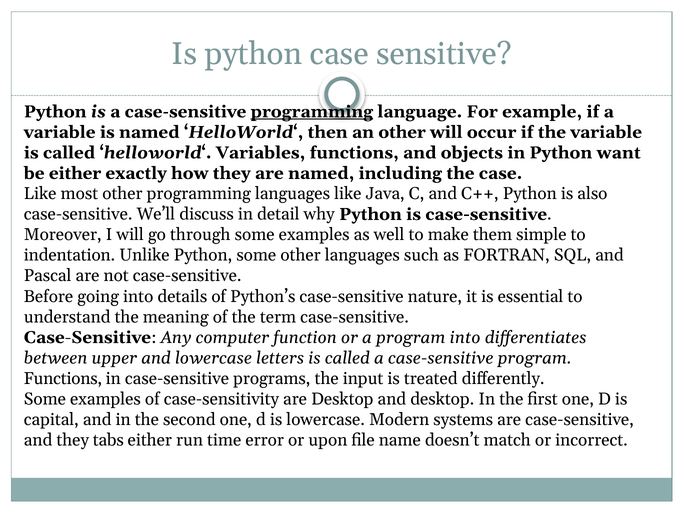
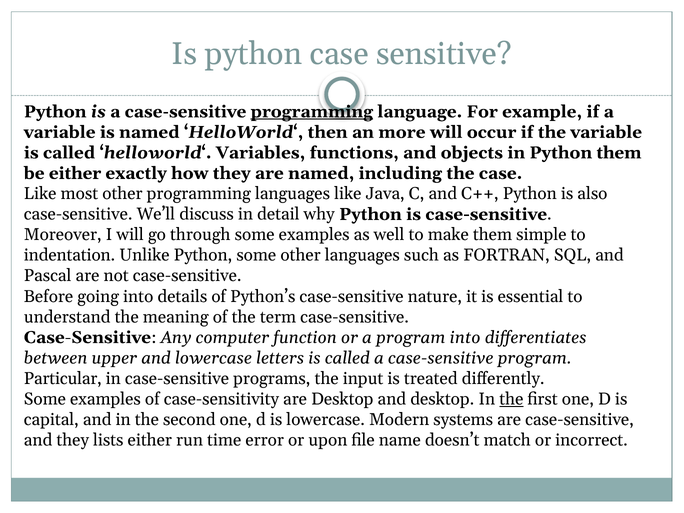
an other: other -> more
Python want: want -> them
Functions at (63, 378): Functions -> Particular
the at (511, 399) underline: none -> present
tabs: tabs -> lists
